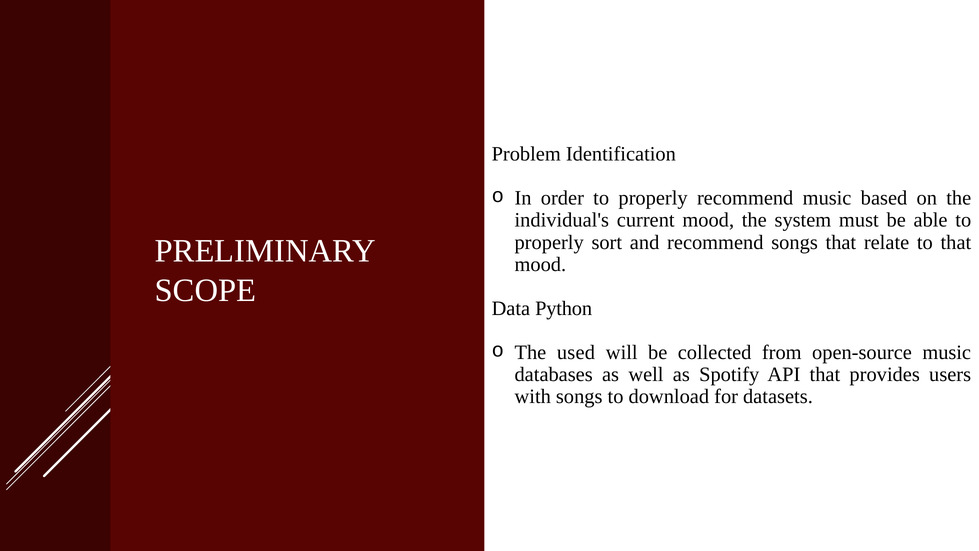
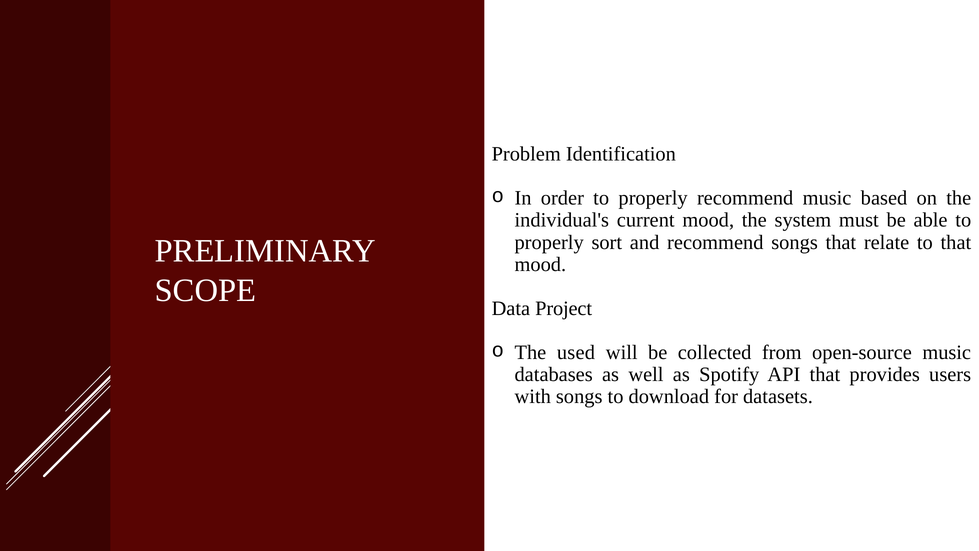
Python: Python -> Project
